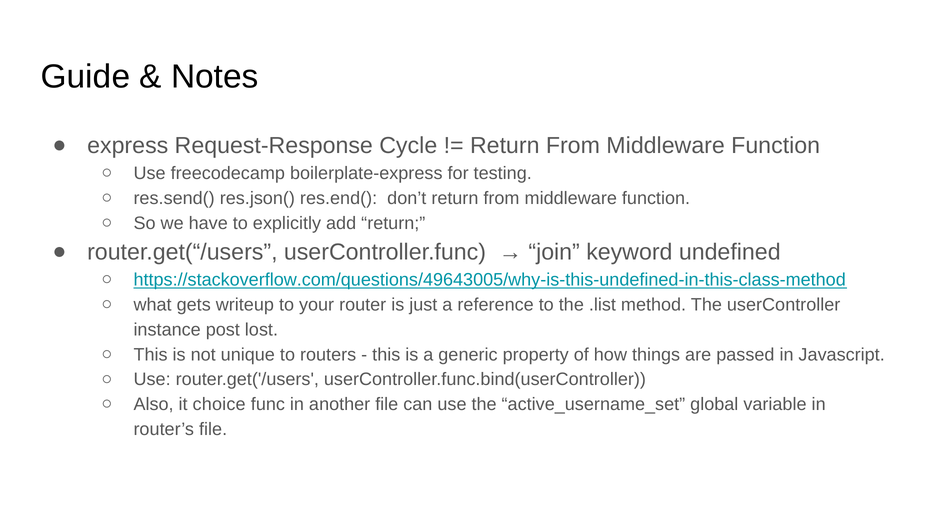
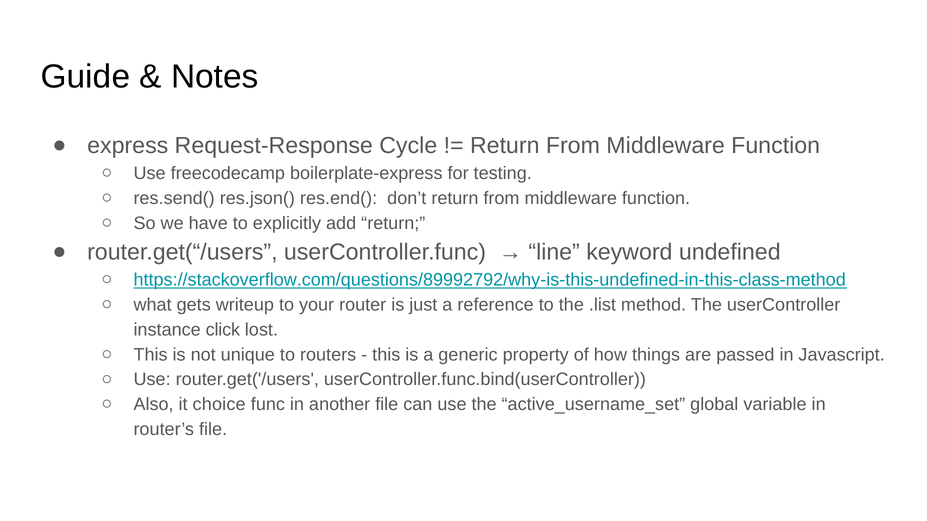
join: join -> line
https://stackoverflow.com/questions/49643005/why-is-this-undefined-in-this-class-method: https://stackoverflow.com/questions/49643005/why-is-this-undefined-in-this-class-method -> https://stackoverflow.com/questions/89992792/why-is-this-undefined-in-this-class-method
post: post -> click
